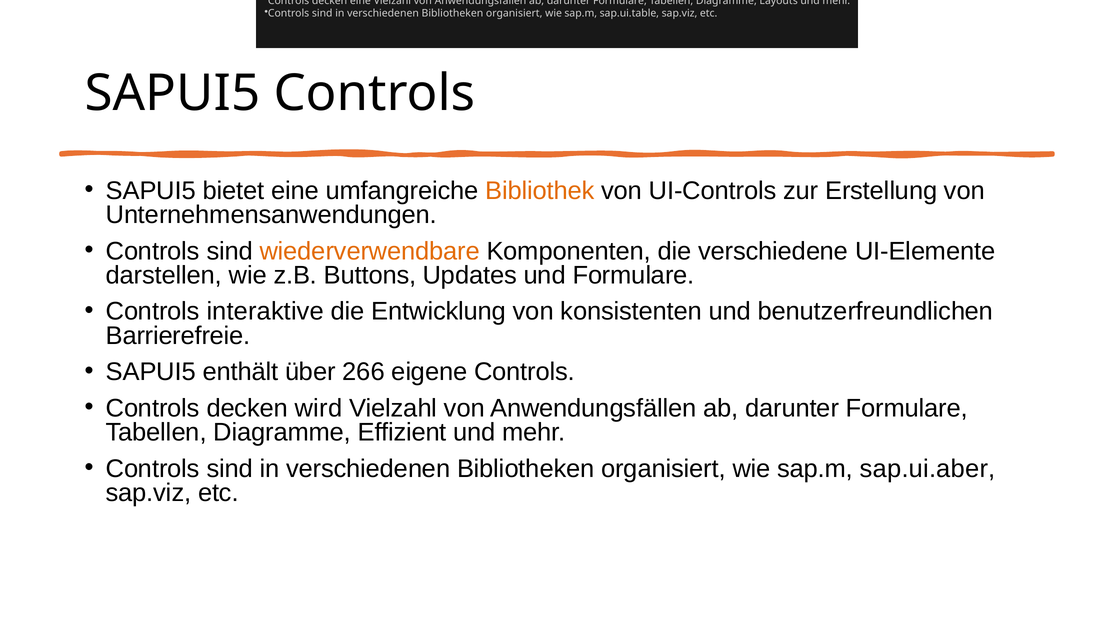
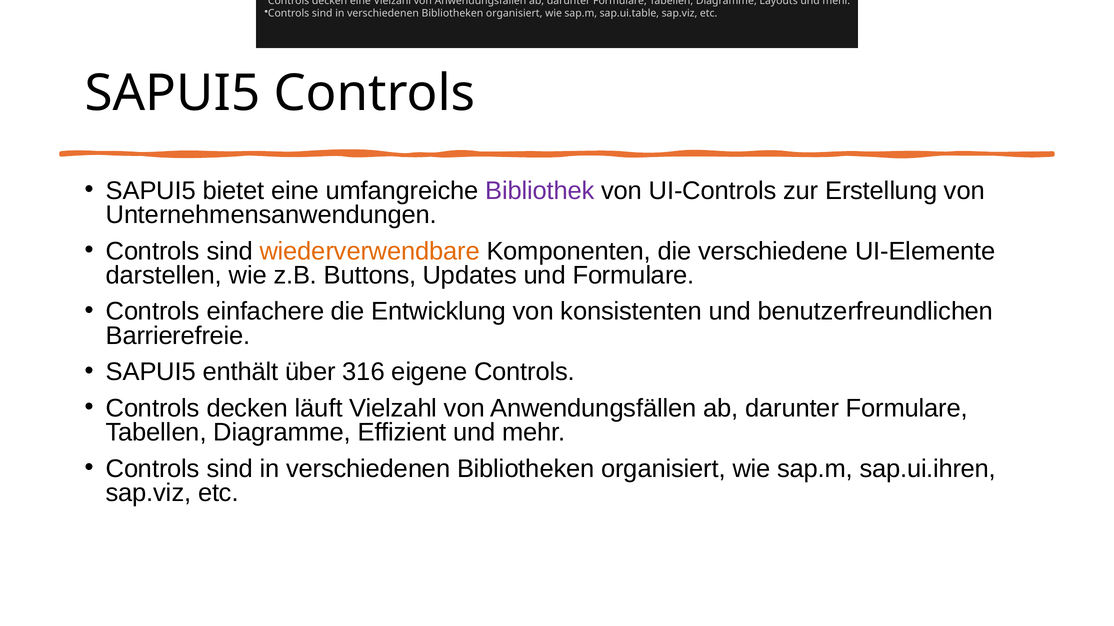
Bibliothek colour: orange -> purple
interaktive: interaktive -> einfachere
266: 266 -> 316
wird: wird -> läuft
sap.ui.aber: sap.ui.aber -> sap.ui.ihren
